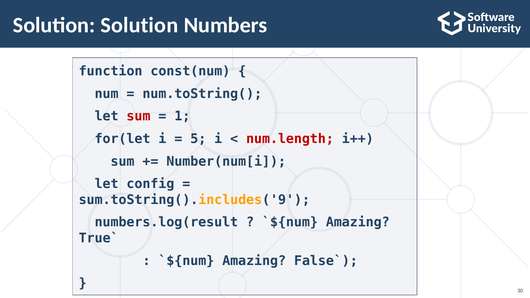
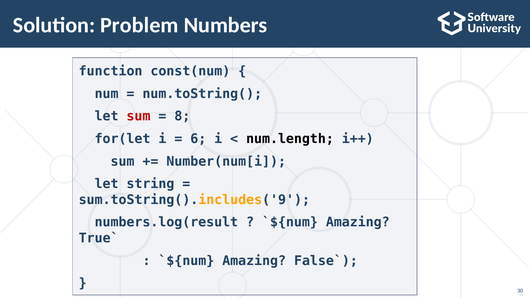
Solution Solution: Solution -> Problem
1: 1 -> 8
5: 5 -> 6
num.length colour: red -> black
config: config -> string
